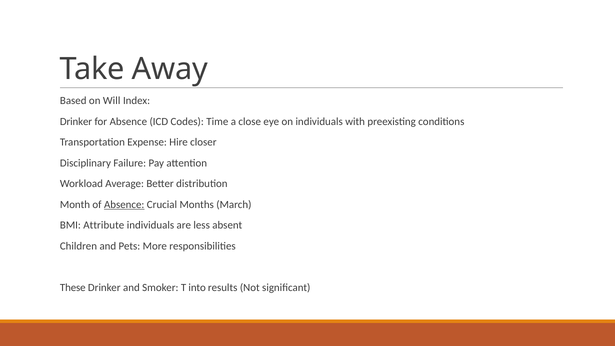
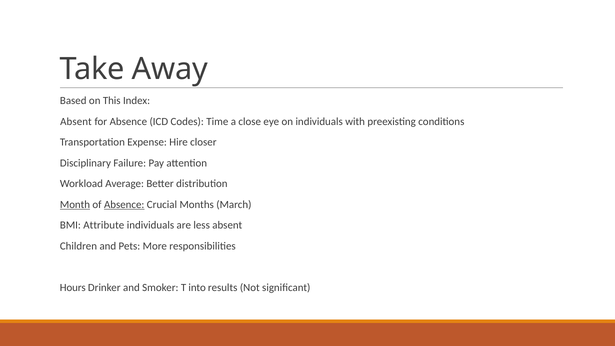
Will: Will -> This
Drinker at (76, 122): Drinker -> Absent
Month underline: none -> present
These: These -> Hours
